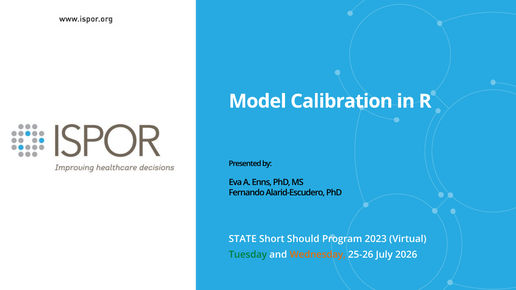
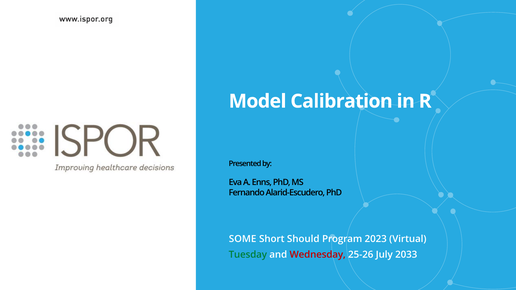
STATE: STATE -> SOME
Wednesday colour: orange -> red
2026: 2026 -> 2033
